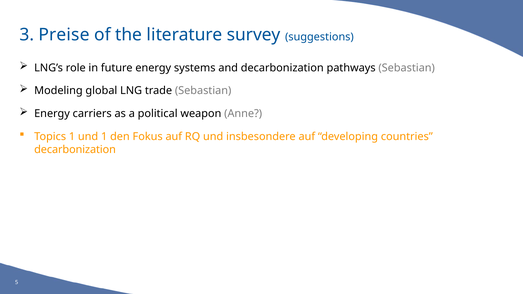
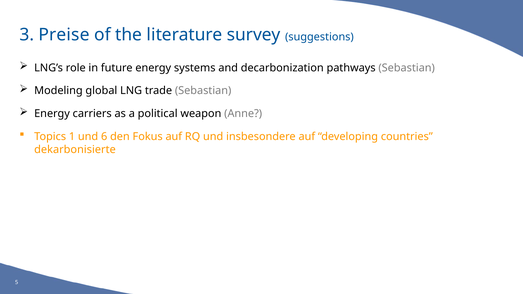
und 1: 1 -> 6
decarbonization at (75, 150): decarbonization -> dekarbonisierte
